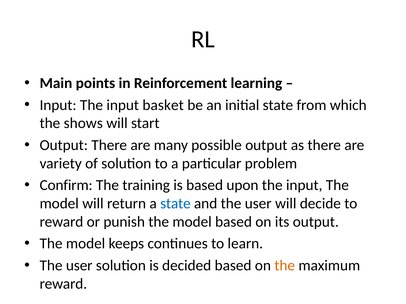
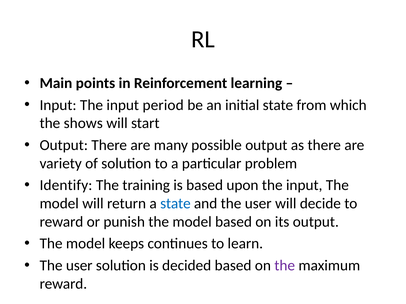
basket: basket -> period
Confirm: Confirm -> Identify
the at (285, 266) colour: orange -> purple
